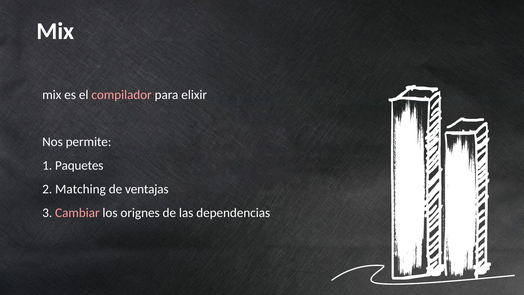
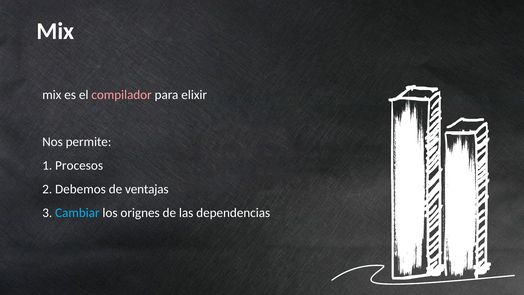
Paquetes: Paquetes -> Procesos
Matching: Matching -> Debemos
Cambiar colour: pink -> light blue
